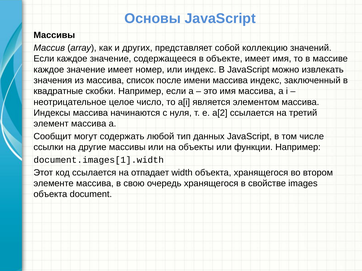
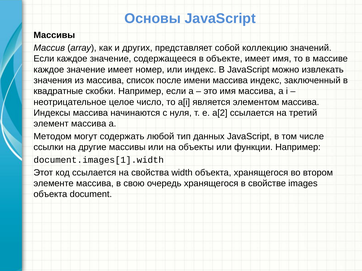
Сообщит: Сообщит -> Методом
отпадает: отпадает -> свойства
